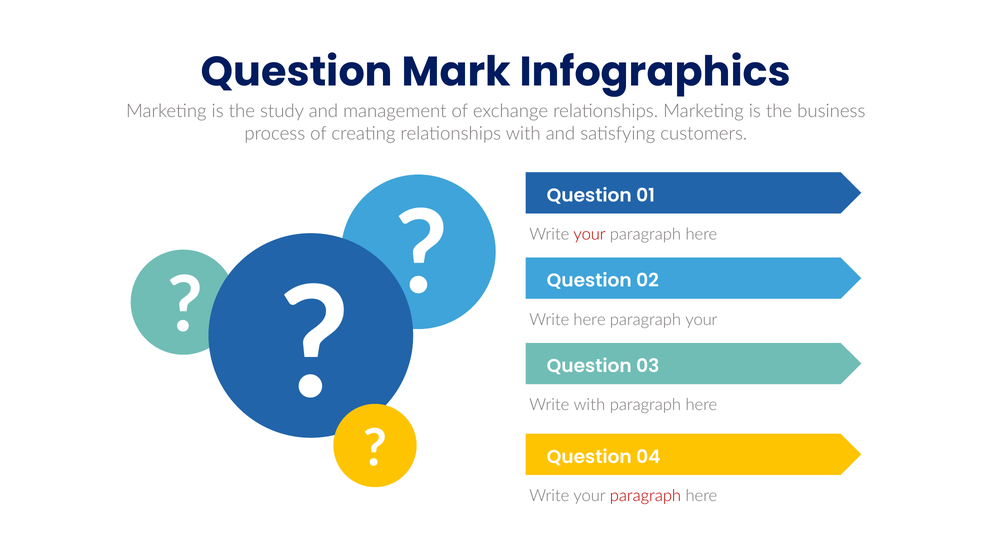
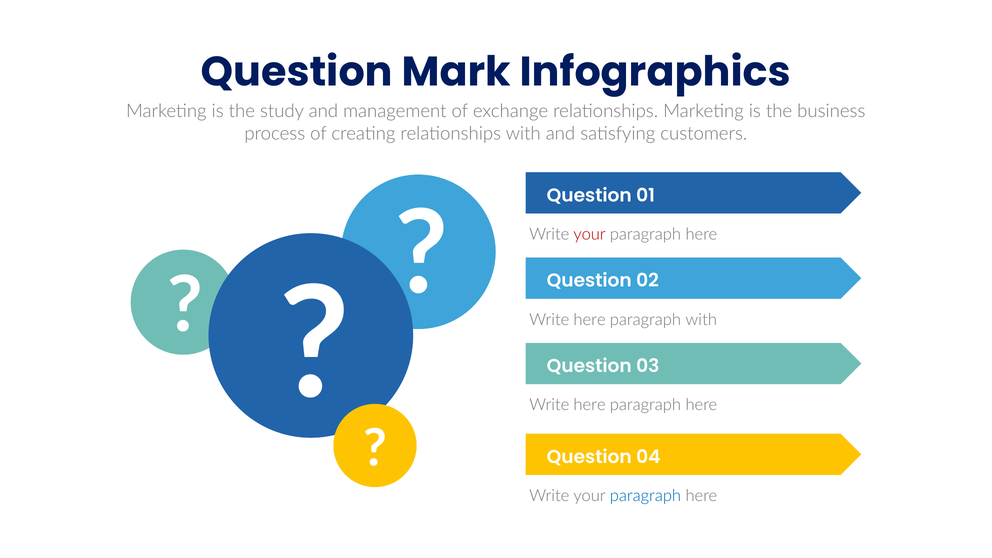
paragraph your: your -> with
with at (589, 405): with -> here
paragraph at (645, 496) colour: red -> blue
